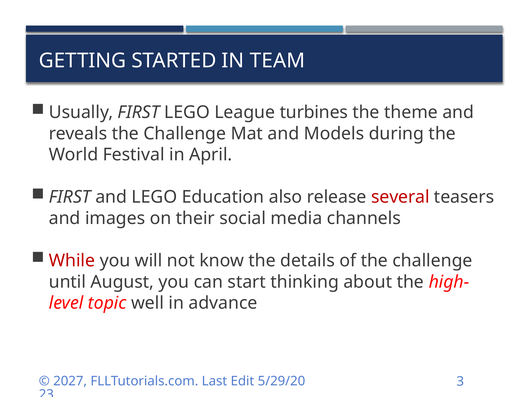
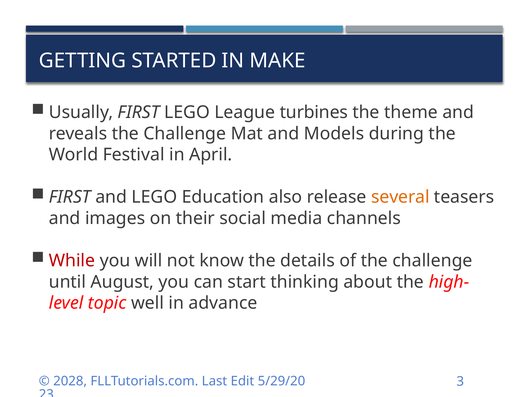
TEAM: TEAM -> MAKE
several colour: red -> orange
2027: 2027 -> 2028
